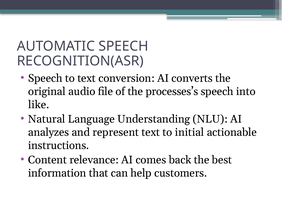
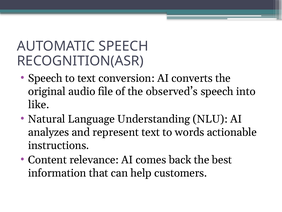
processes’s: processes’s -> observed’s
initial: initial -> words
